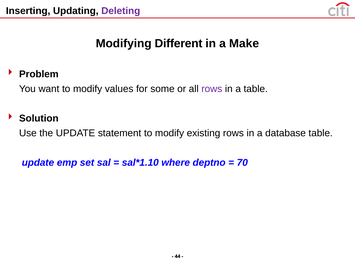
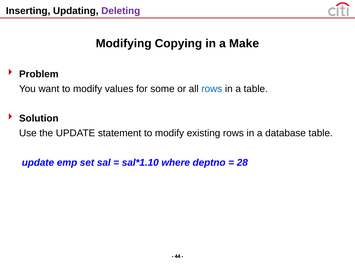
Different: Different -> Copying
rows at (212, 89) colour: purple -> blue
70: 70 -> 28
